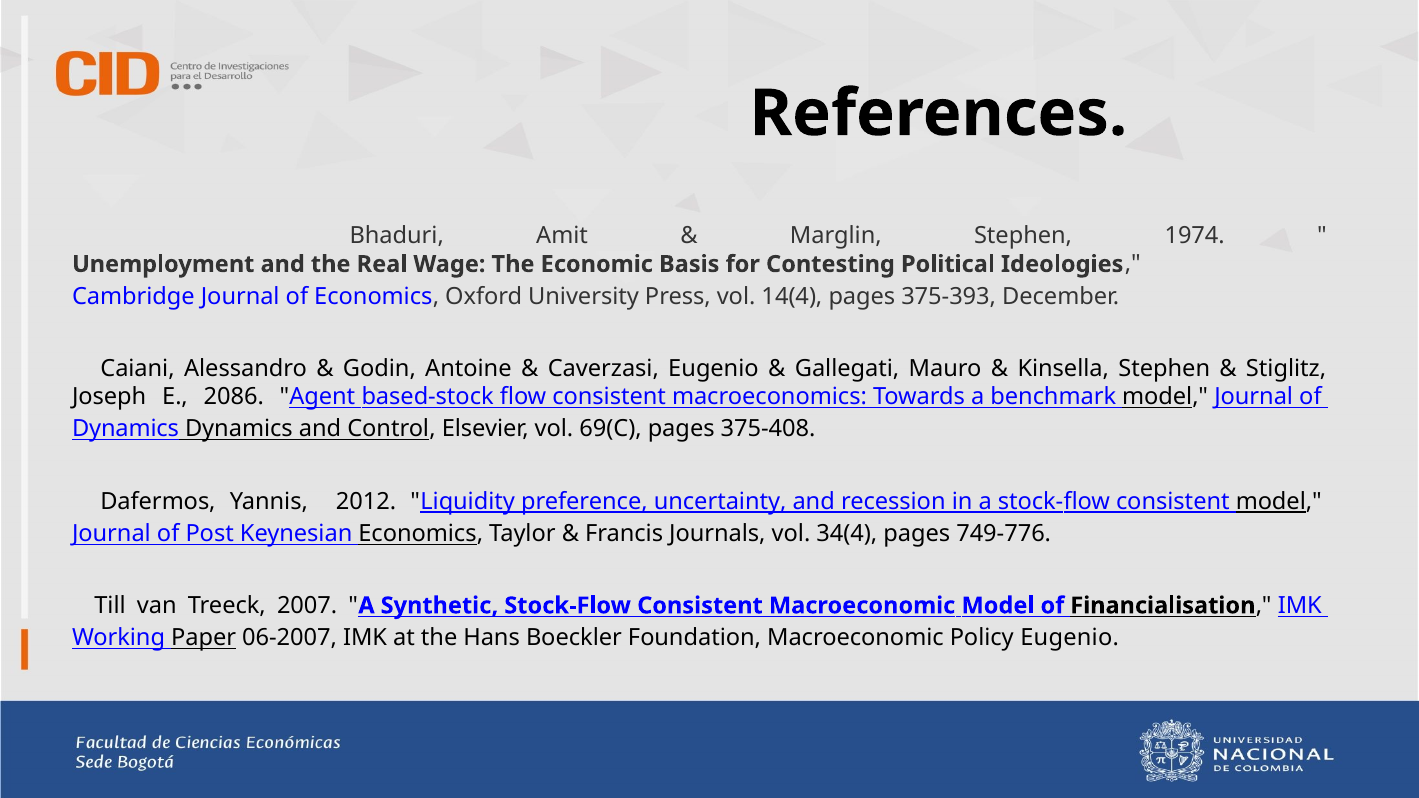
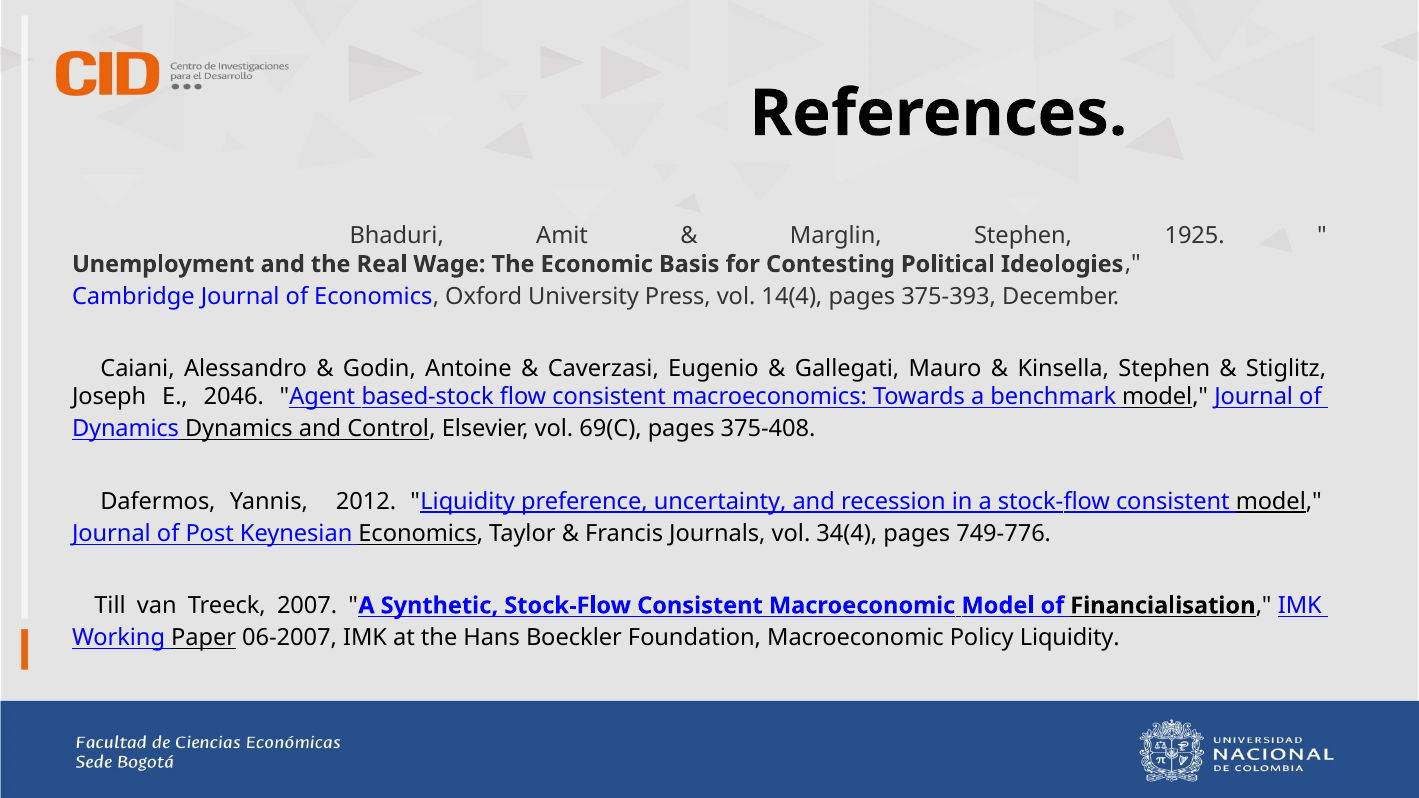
1974: 1974 -> 1925
2086: 2086 -> 2046
Policy Eugenio: Eugenio -> Liquidity
